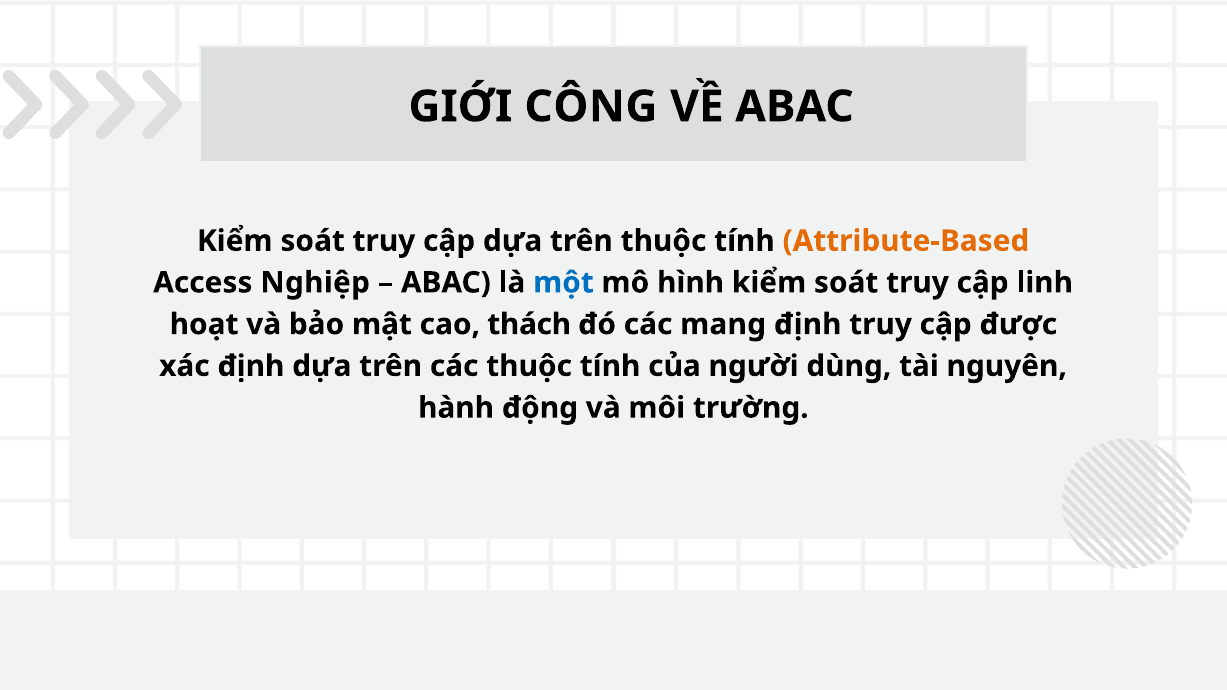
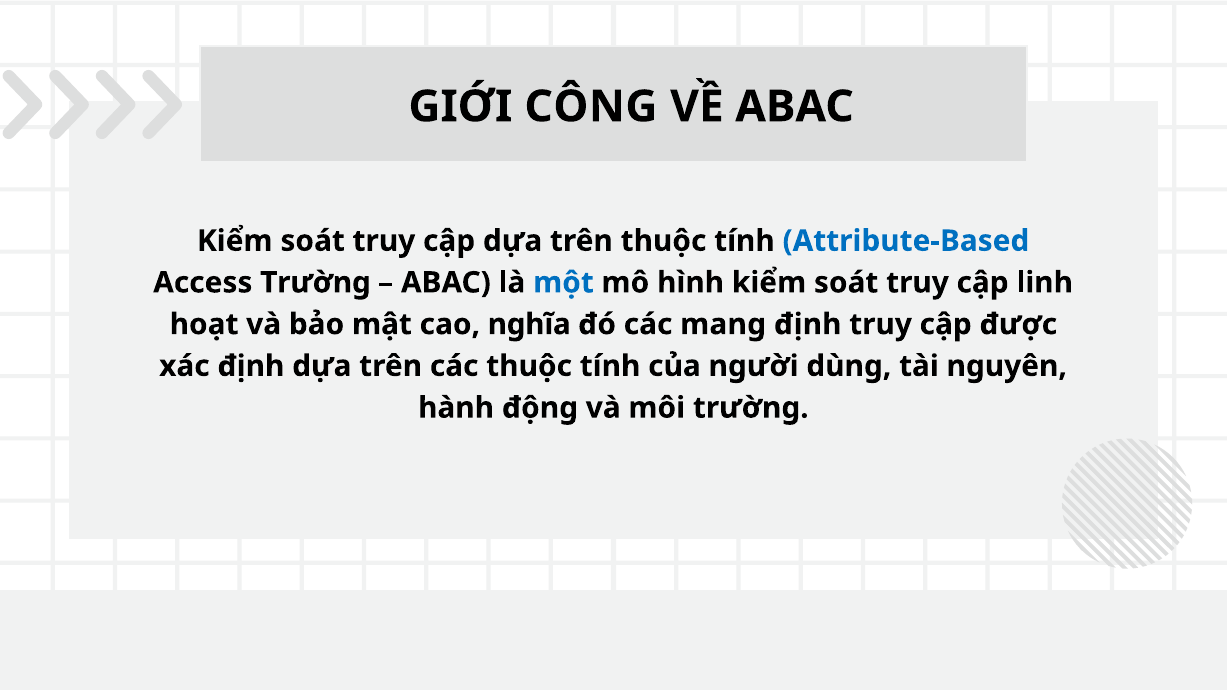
Attribute-Based colour: orange -> blue
Access Nghiệp: Nghiệp -> Trường
thách: thách -> nghĩa
